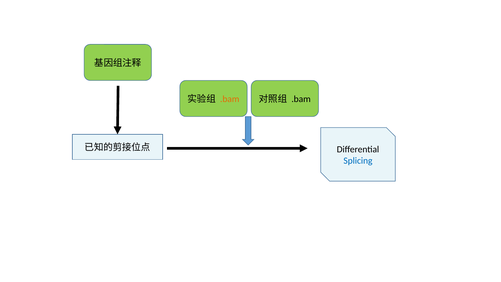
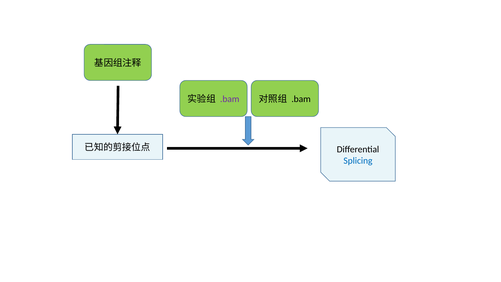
.bam at (230, 99) colour: orange -> purple
